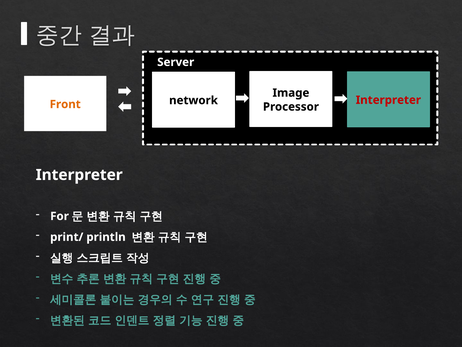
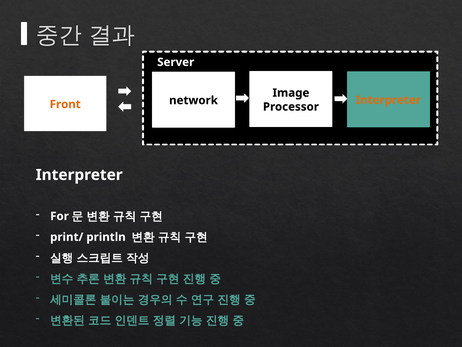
Interpreter at (388, 100) colour: red -> orange
